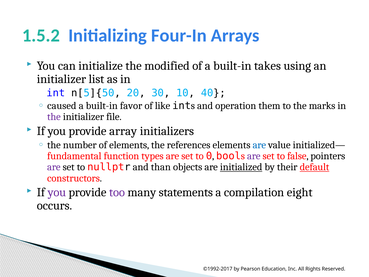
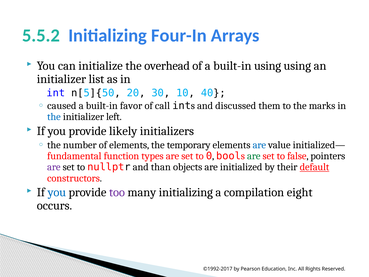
1.5.2: 1.5.2 -> 5.5.2
modified: modified -> overhead
built-in takes: takes -> using
like: like -> call
operation: operation -> discussed
the at (54, 117) colour: purple -> blue
file: file -> left
array: array -> likely
references: references -> temporary
are at (254, 156) colour: purple -> green
initialized underline: present -> none
you at (57, 192) colour: purple -> blue
many statements: statements -> initializing
